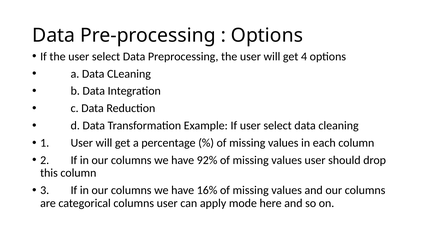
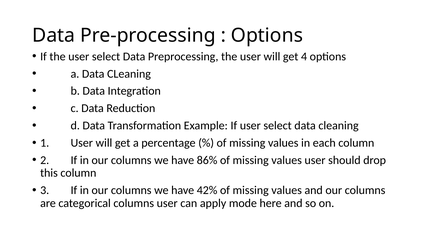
92%: 92% -> 86%
16%: 16% -> 42%
